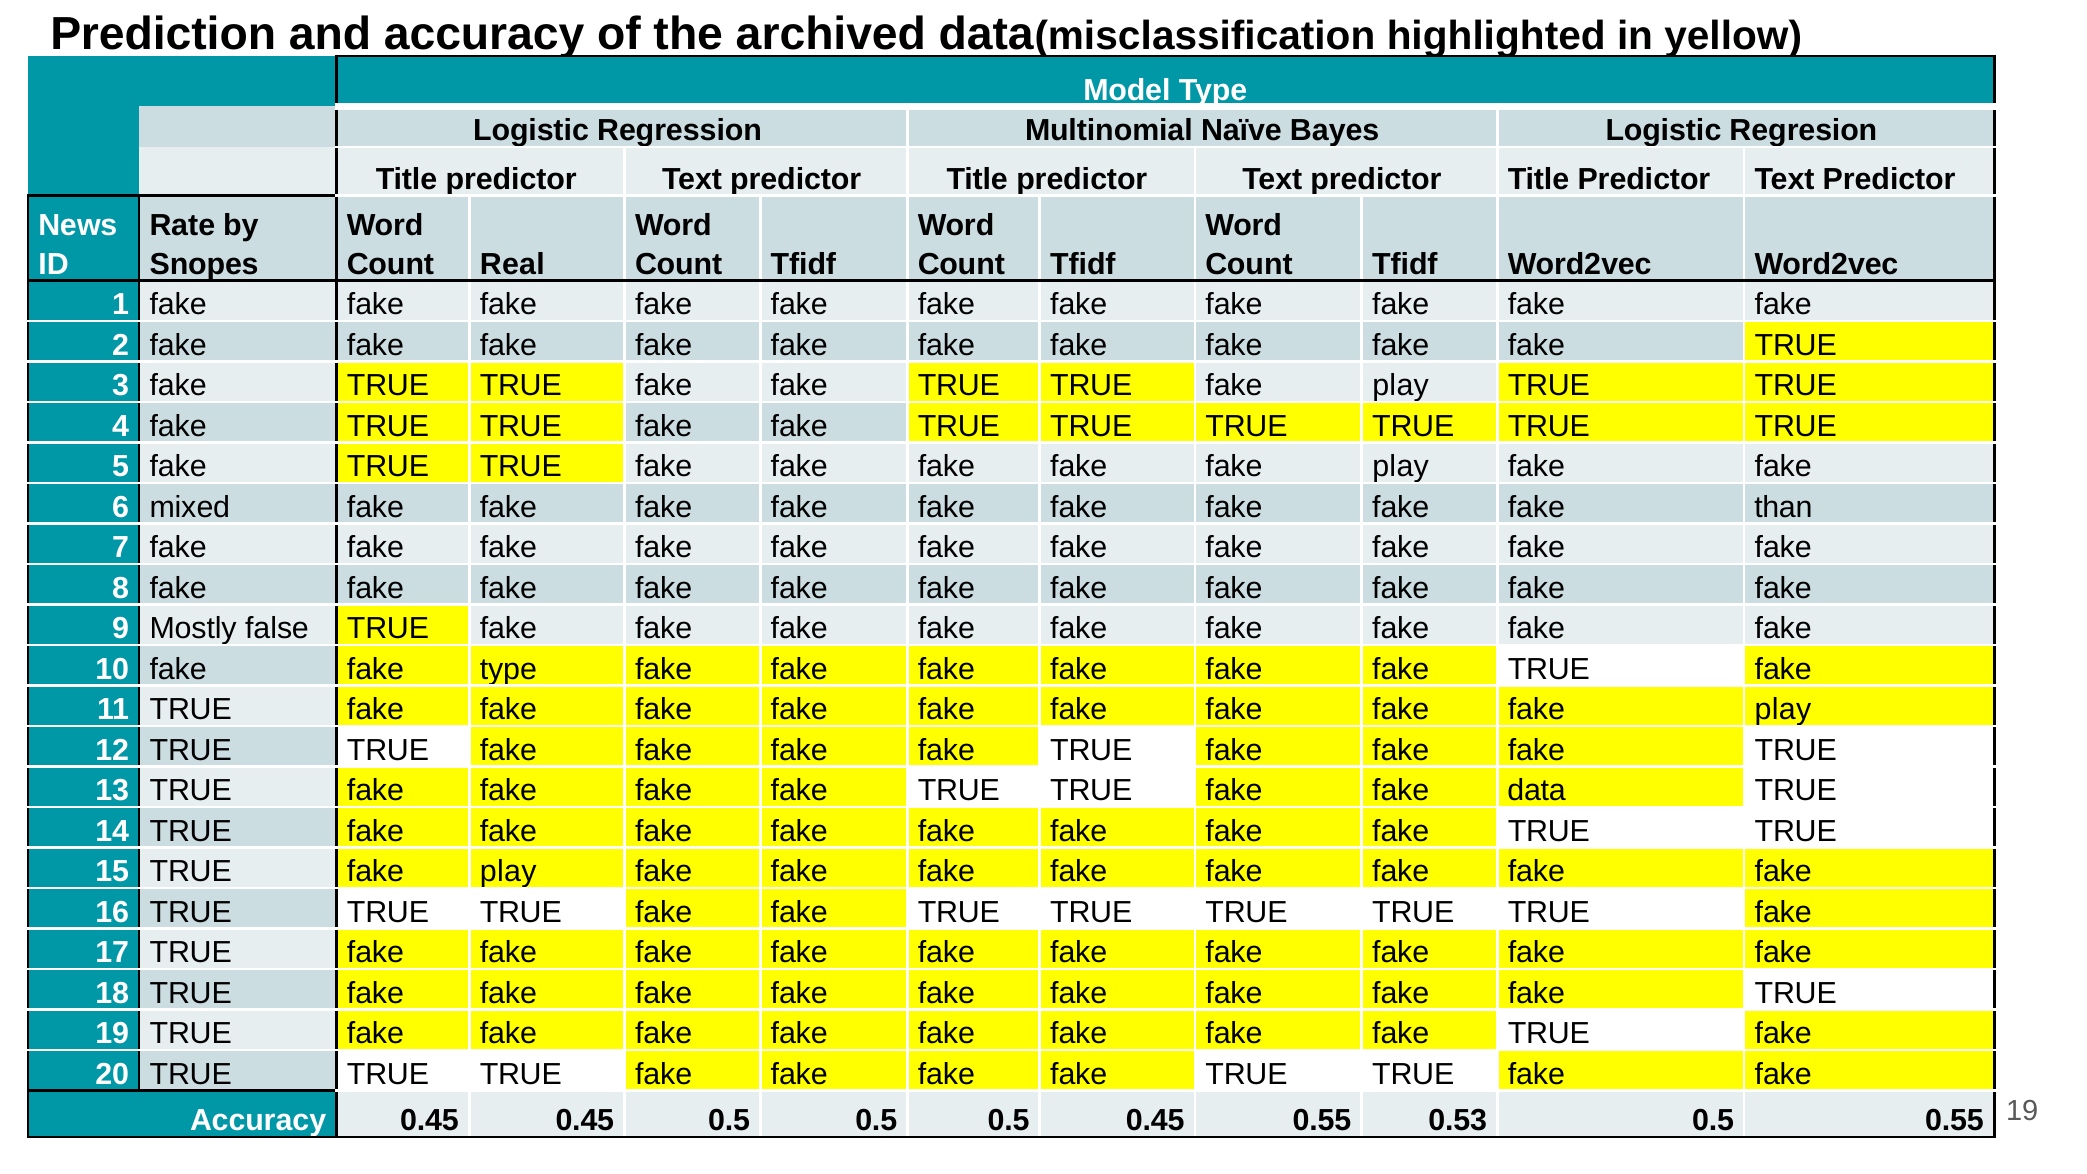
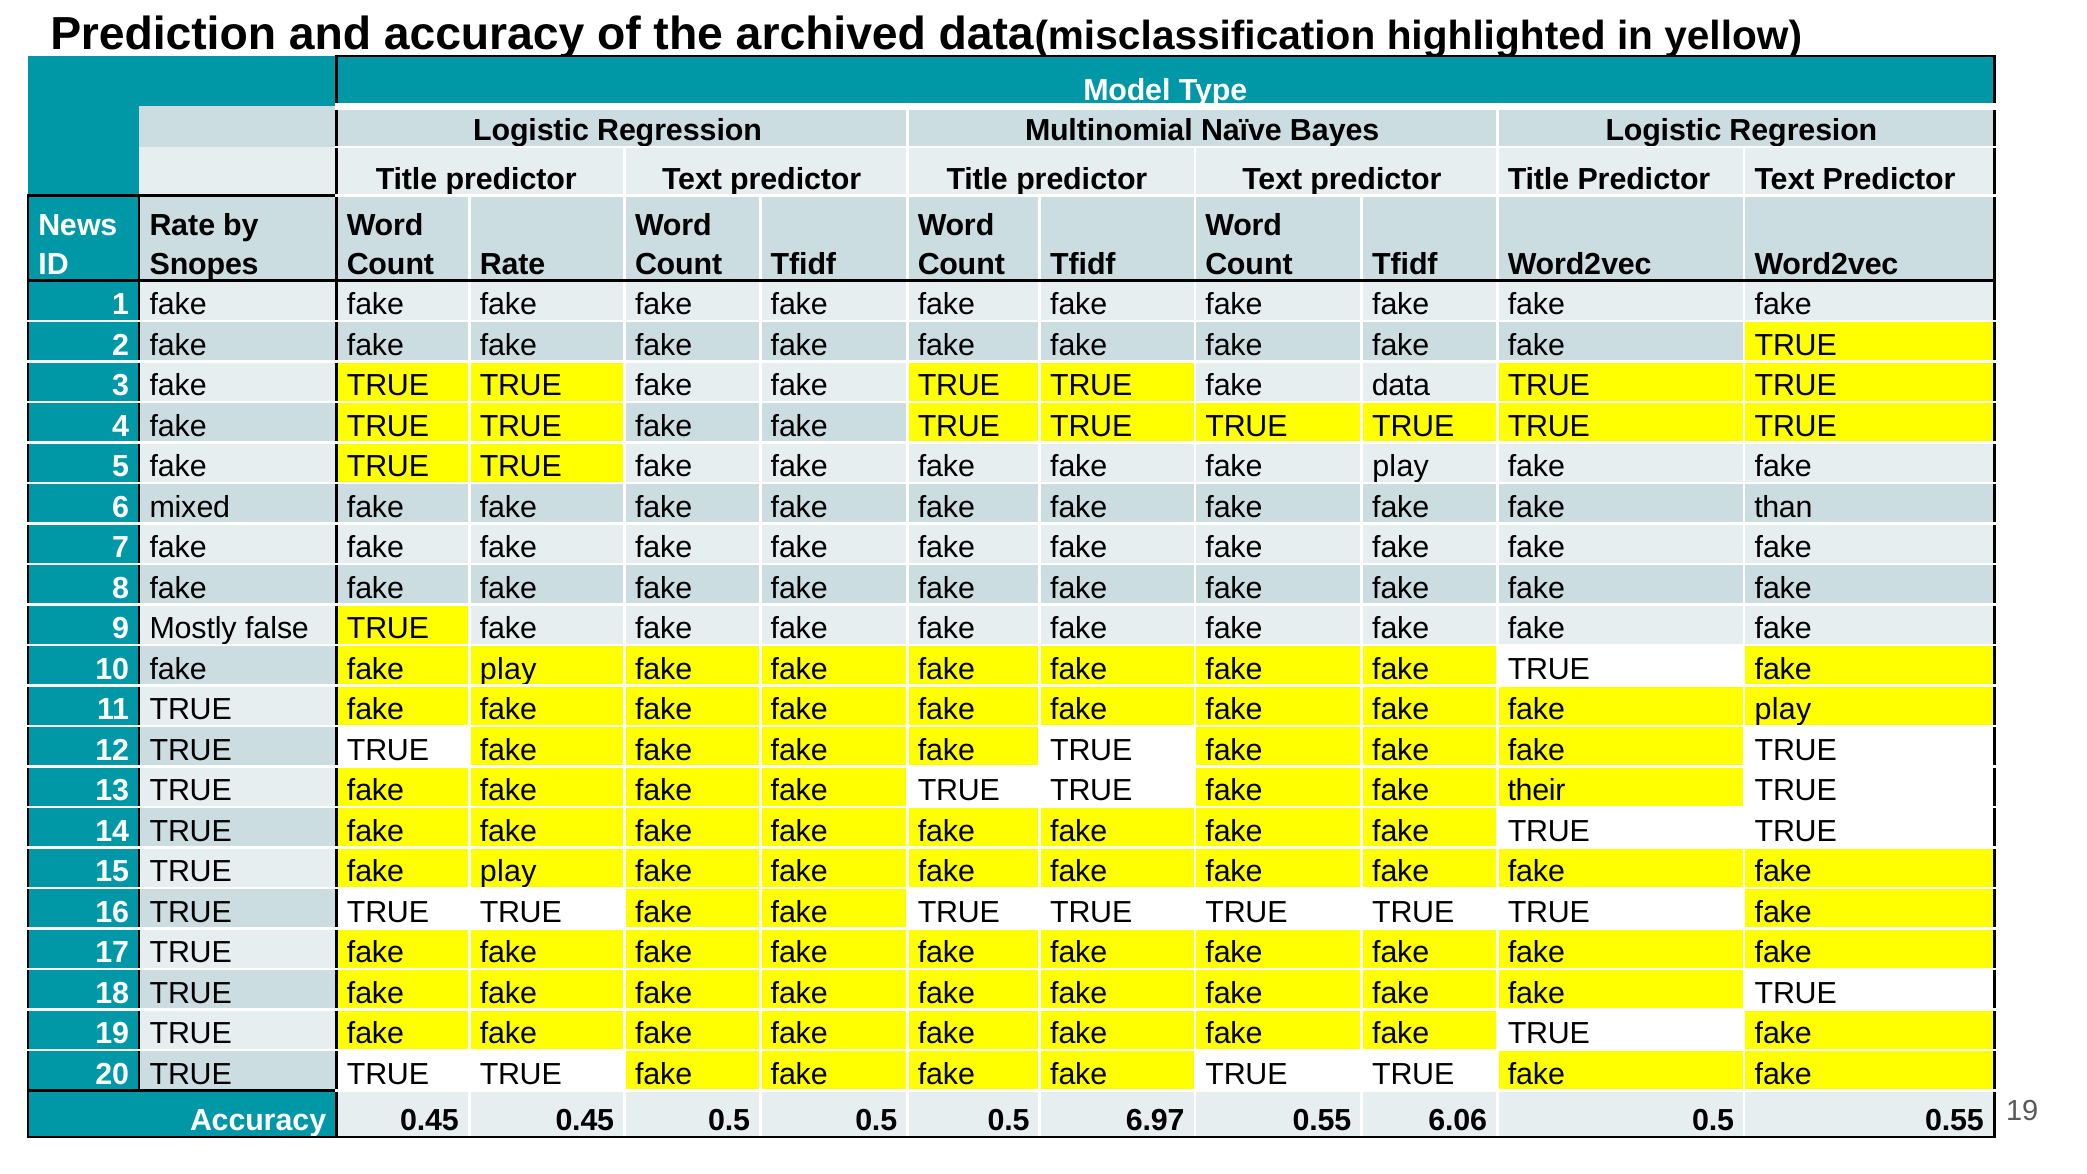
Count Real: Real -> Rate
TRUE TRUE fake play: play -> data
10 fake fake type: type -> play
data: data -> their
0.5 0.45: 0.45 -> 6.97
0.53: 0.53 -> 6.06
